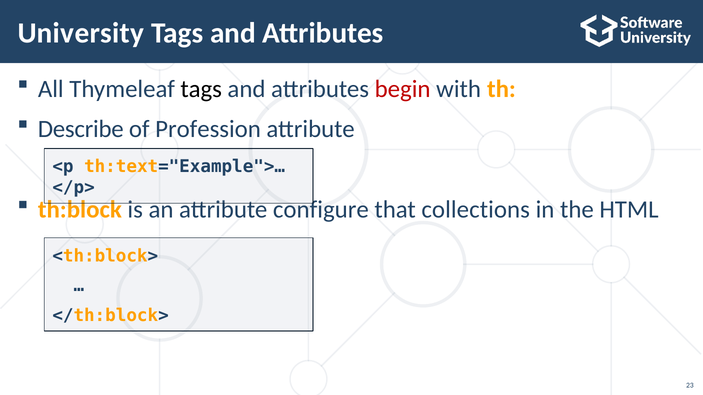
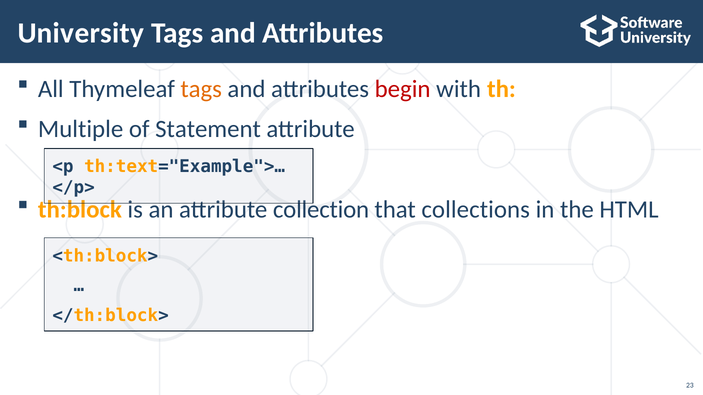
tags at (201, 89) colour: black -> orange
Describe: Describe -> Multiple
Profession: Profession -> Statement
configure: configure -> collection
